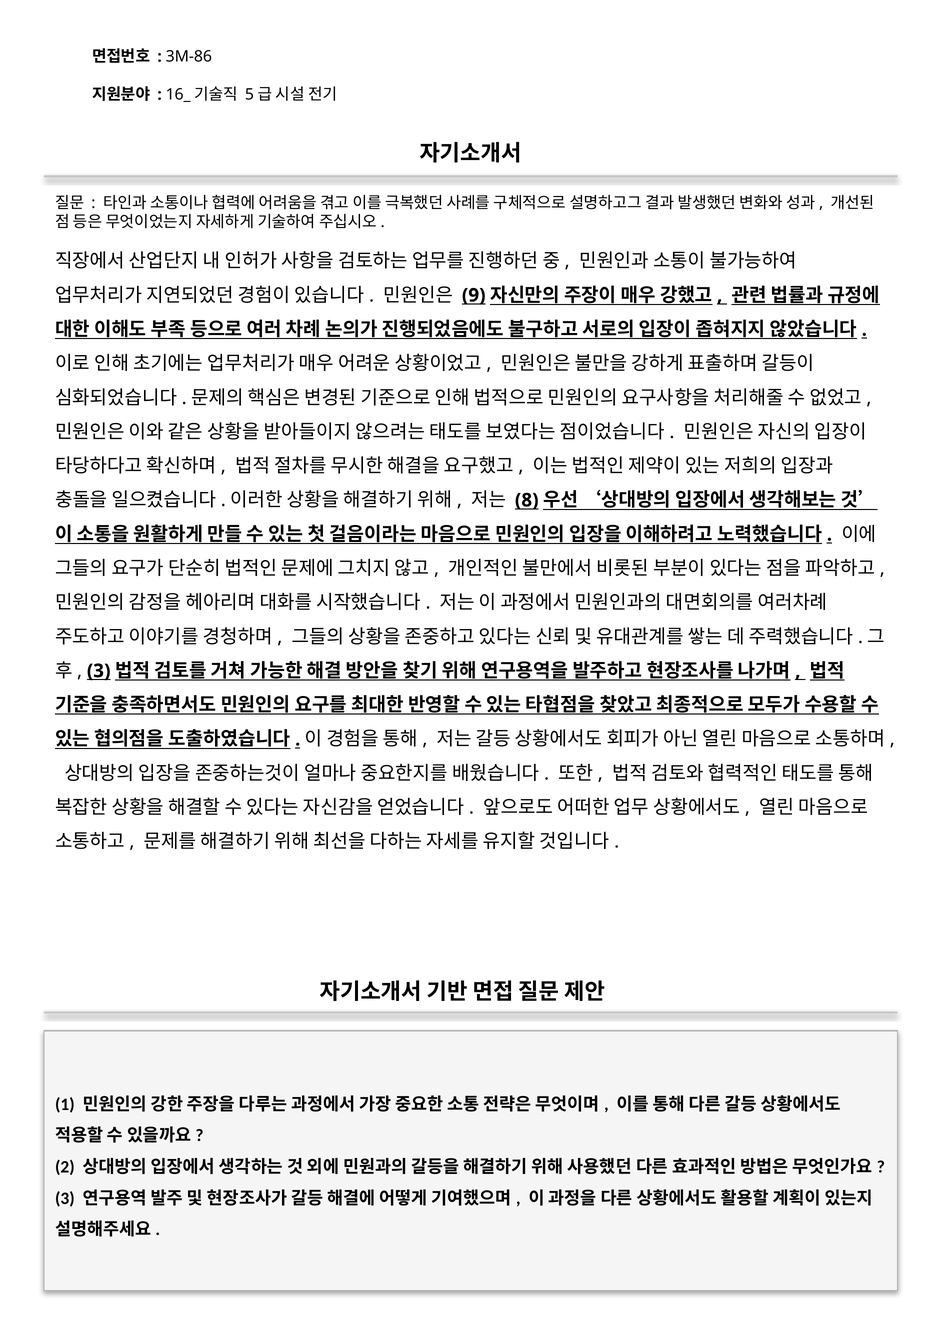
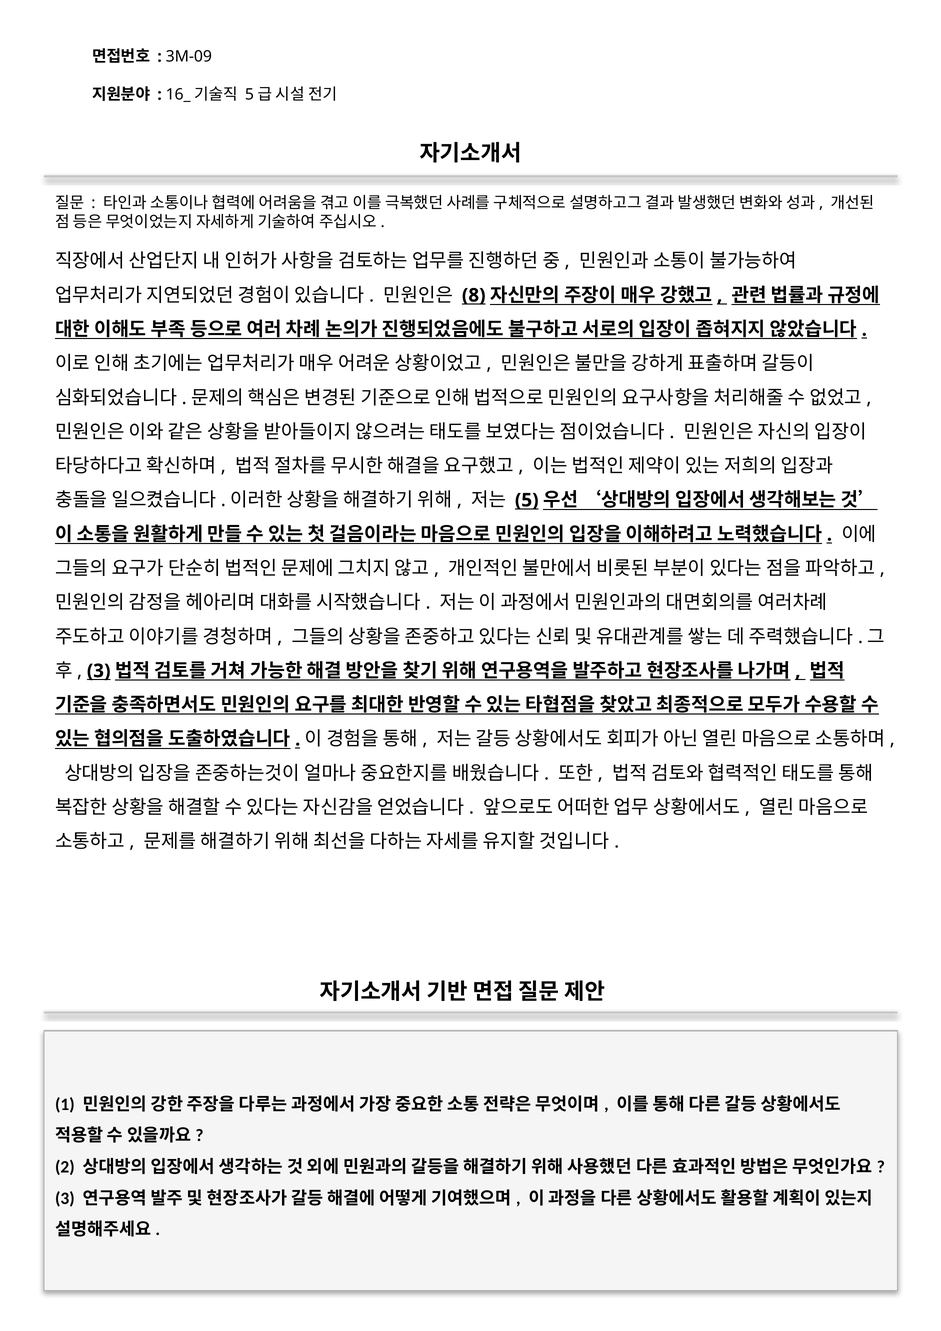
3M-86: 3M-86 -> 3M-09
9: 9 -> 8
8: 8 -> 5
